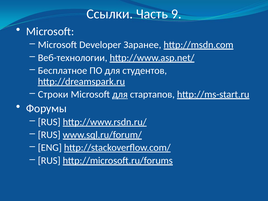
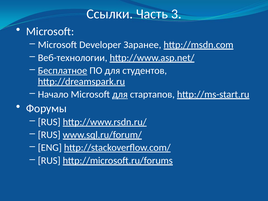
9: 9 -> 3
Бесплатное underline: none -> present
Строки: Строки -> Начало
